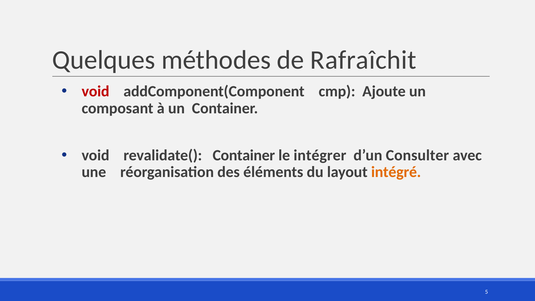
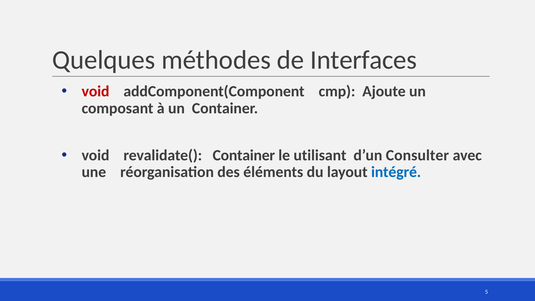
Rafraîchit: Rafraîchit -> Interfaces
intégrer: intégrer -> utilisant
intégré colour: orange -> blue
